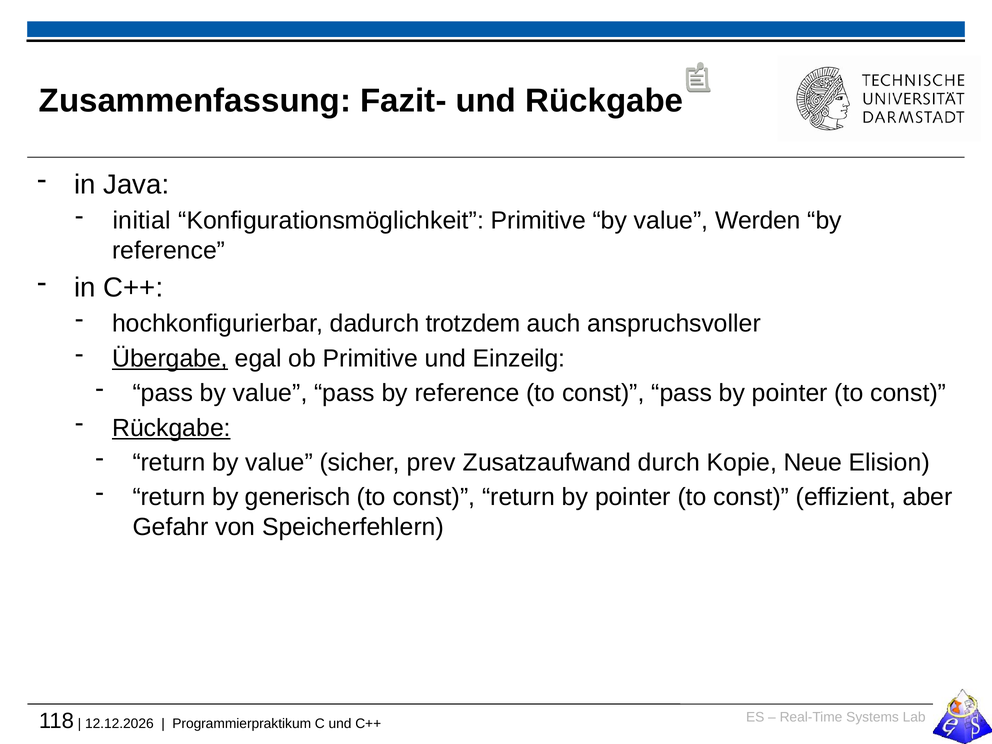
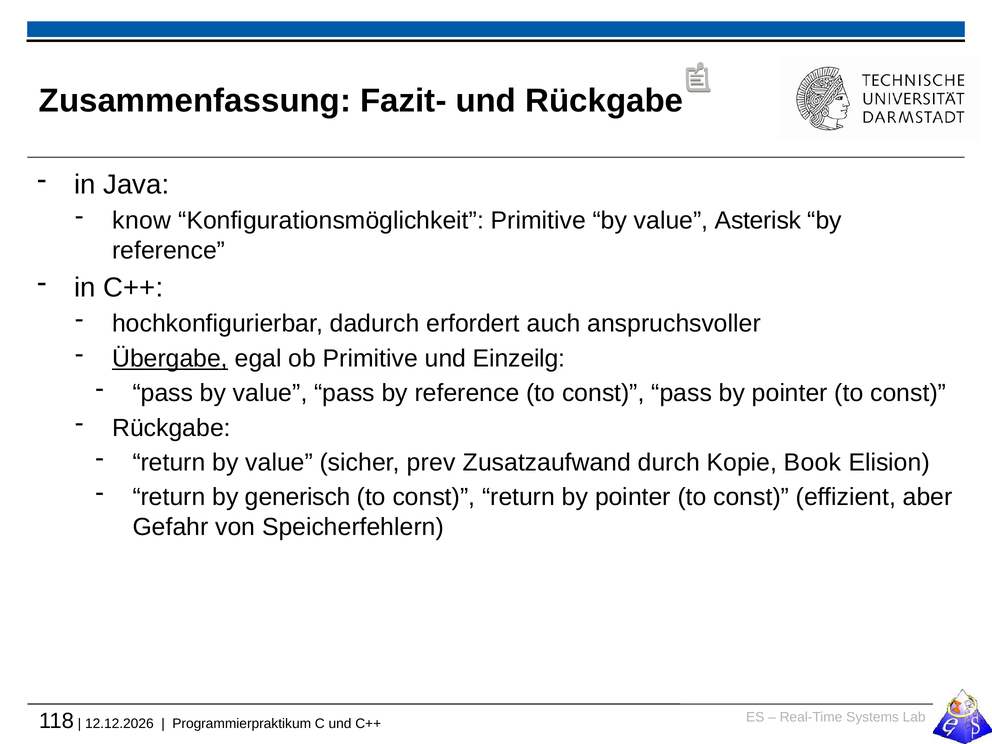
initial: initial -> know
Werden: Werden -> Asterisk
trotzdem: trotzdem -> erfordert
Rückgabe at (171, 428) underline: present -> none
Neue: Neue -> Book
